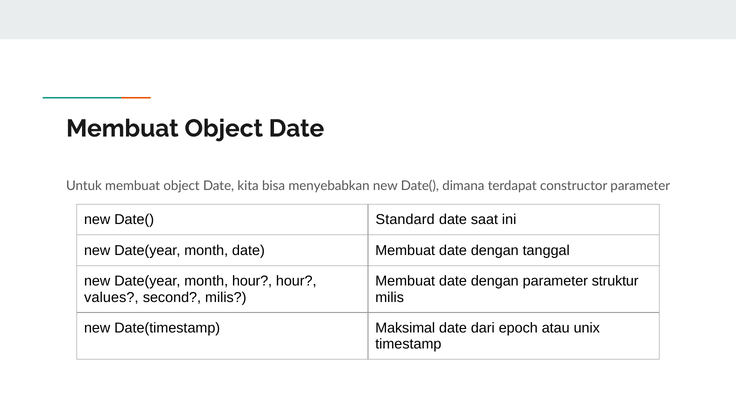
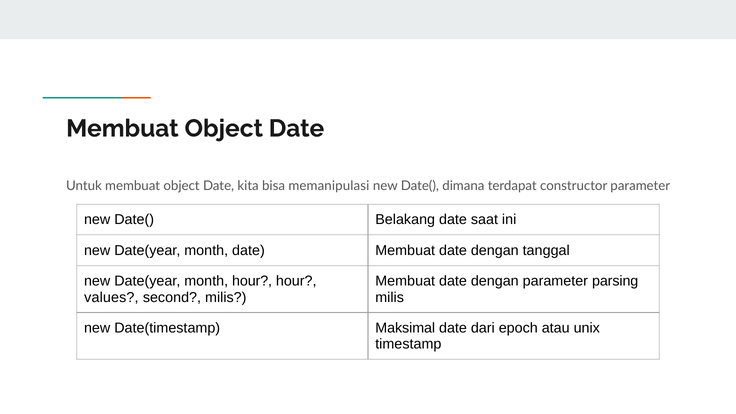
menyebabkan: menyebabkan -> memanipulasi
Standard: Standard -> Belakang
struktur: struktur -> parsing
